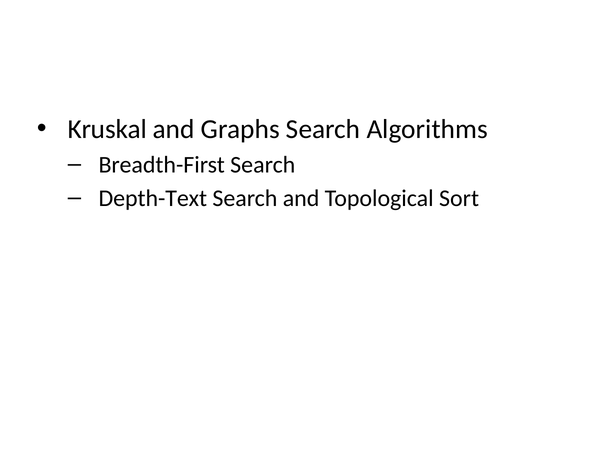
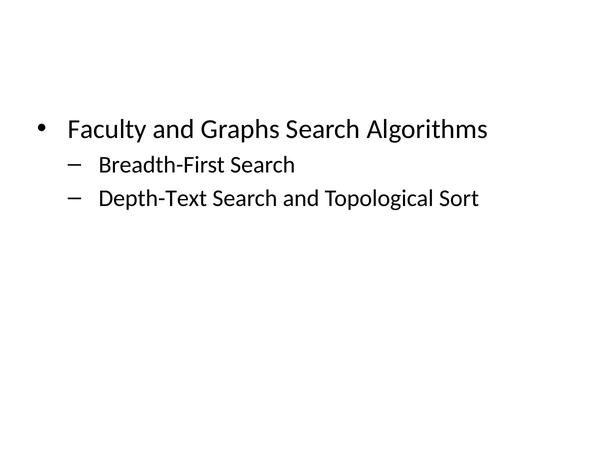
Kruskal: Kruskal -> Faculty
